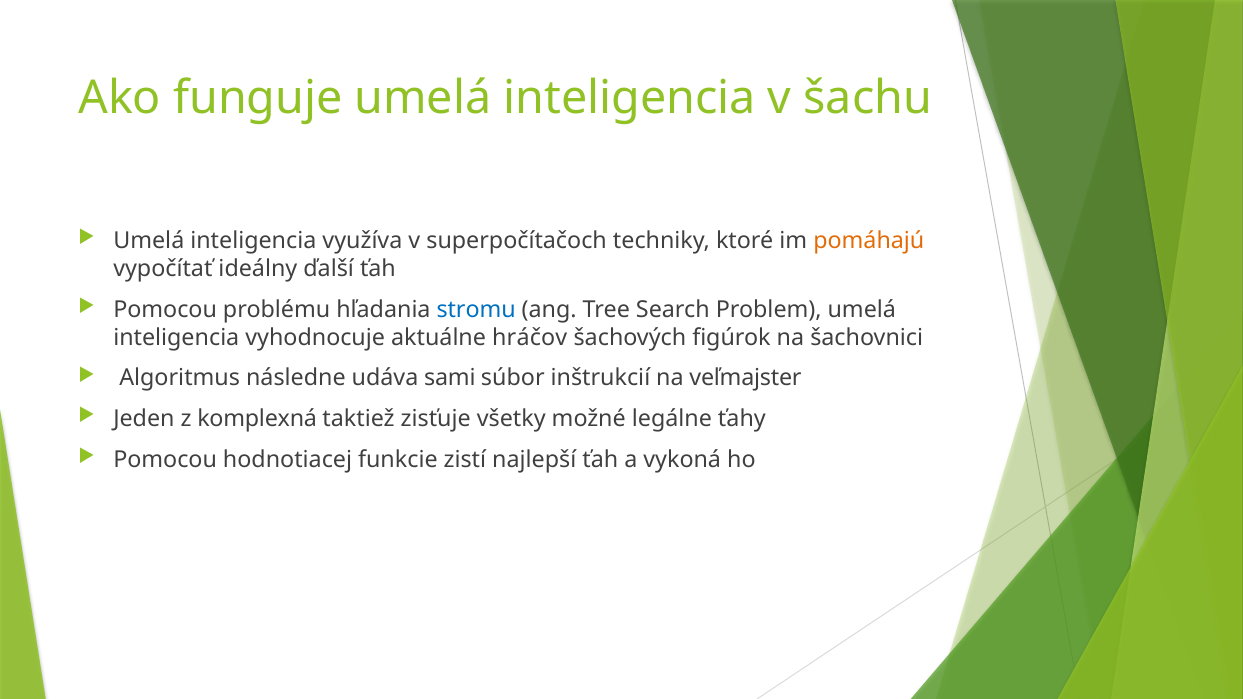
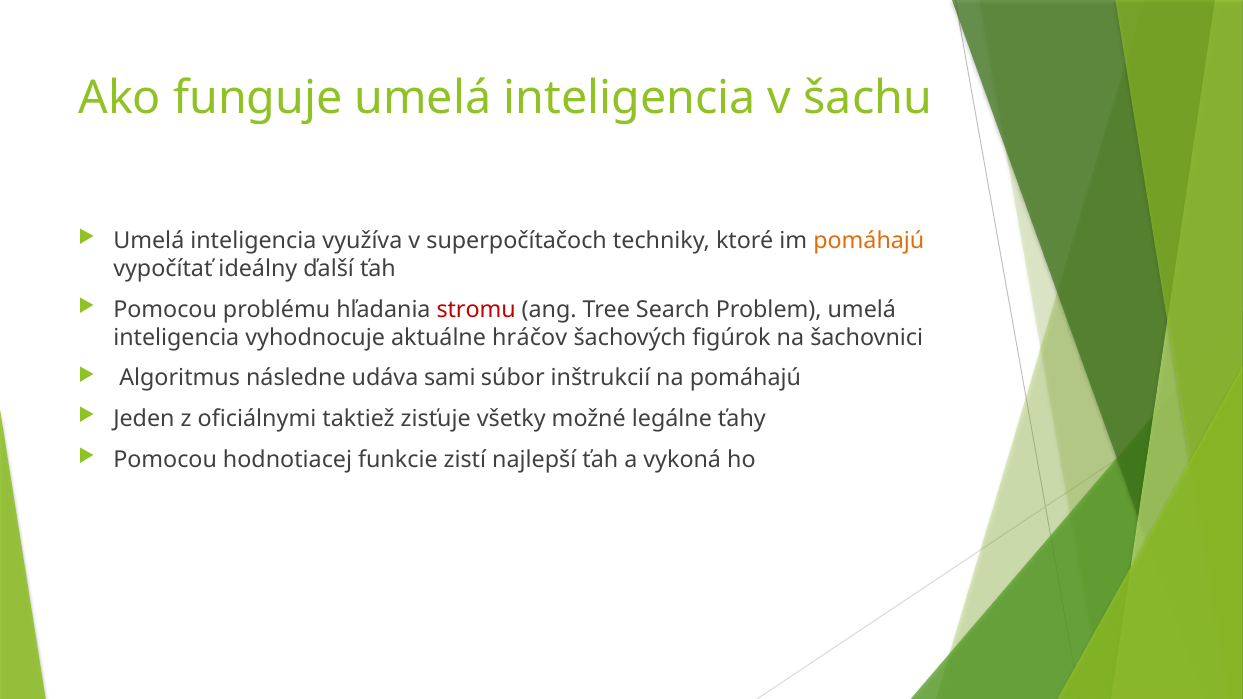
stromu colour: blue -> red
na veľmajster: veľmajster -> pomáhajú
komplexná: komplexná -> oficiálnymi
